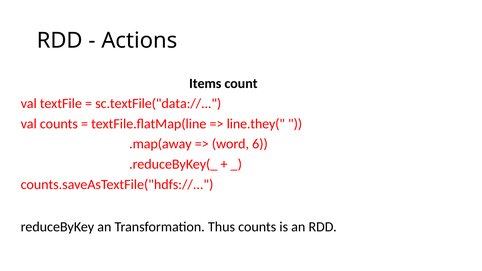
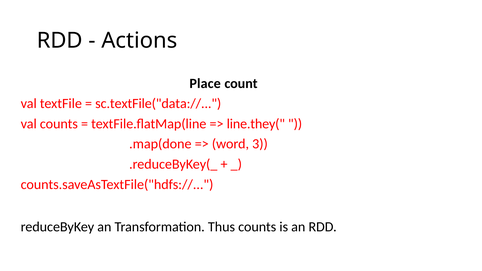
Items: Items -> Place
.map(away: .map(away -> .map(done
6: 6 -> 3
